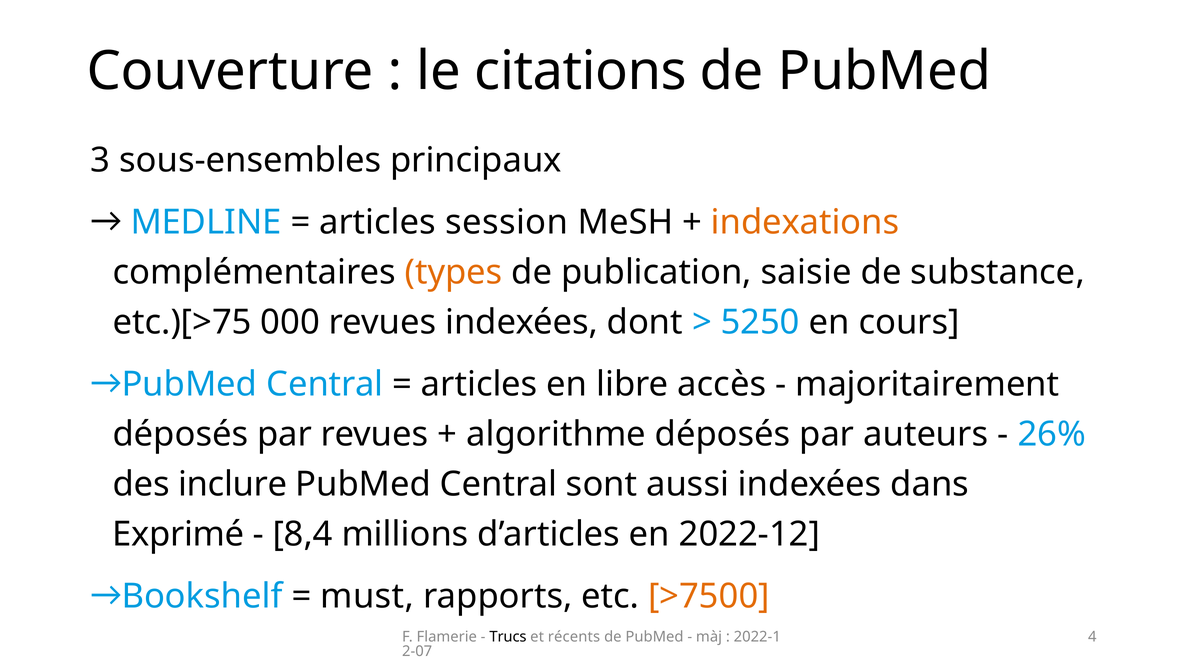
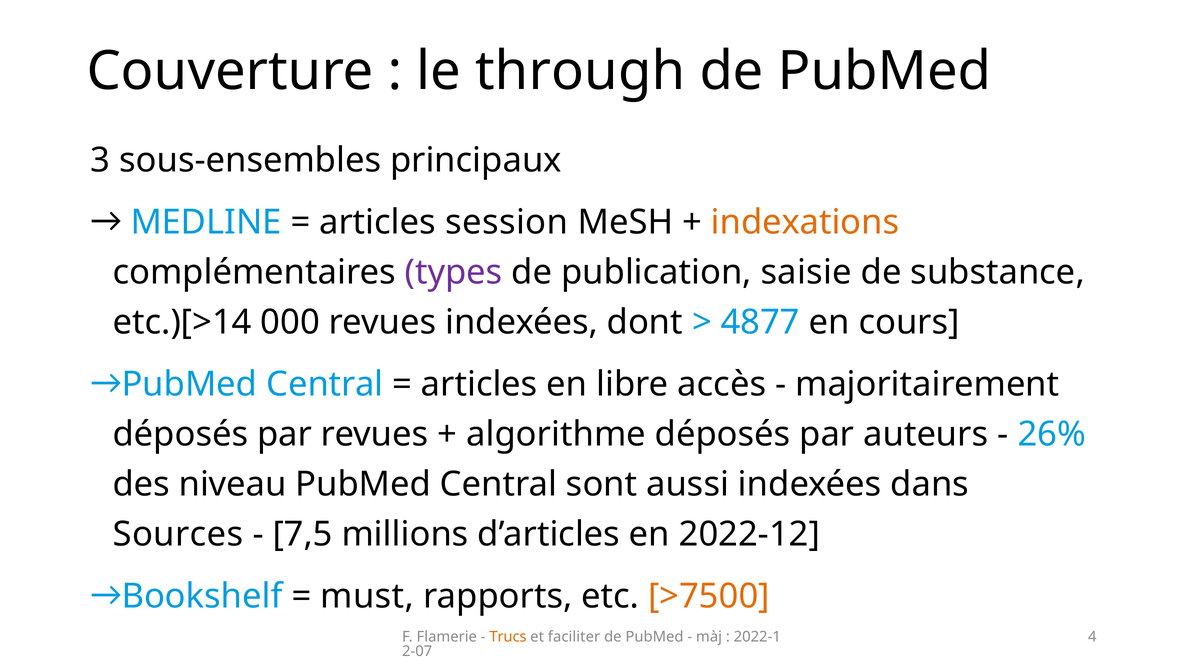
citations: citations -> through
types colour: orange -> purple
etc.)[>75: etc.)[>75 -> etc.)[>14
5250: 5250 -> 4877
inclure: inclure -> niveau
Exprimé: Exprimé -> Sources
8,4: 8,4 -> 7,5
Trucs colour: black -> orange
récents: récents -> faciliter
